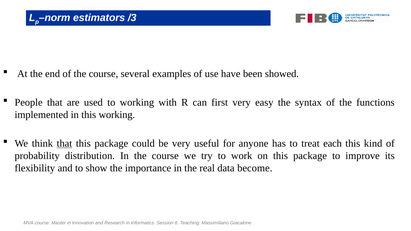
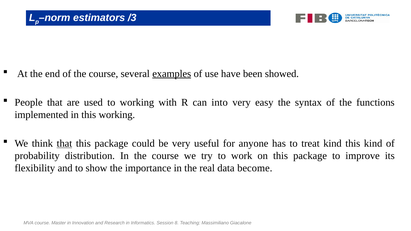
examples underline: none -> present
first: first -> into
treat each: each -> kind
